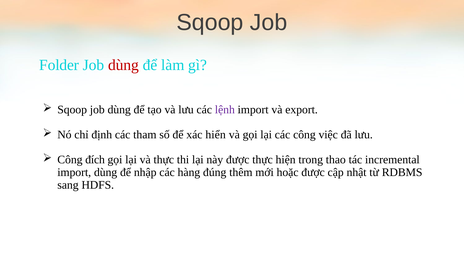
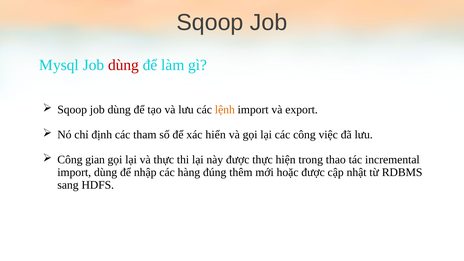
Folder: Folder -> Mysql
lệnh colour: purple -> orange
đích: đích -> gian
